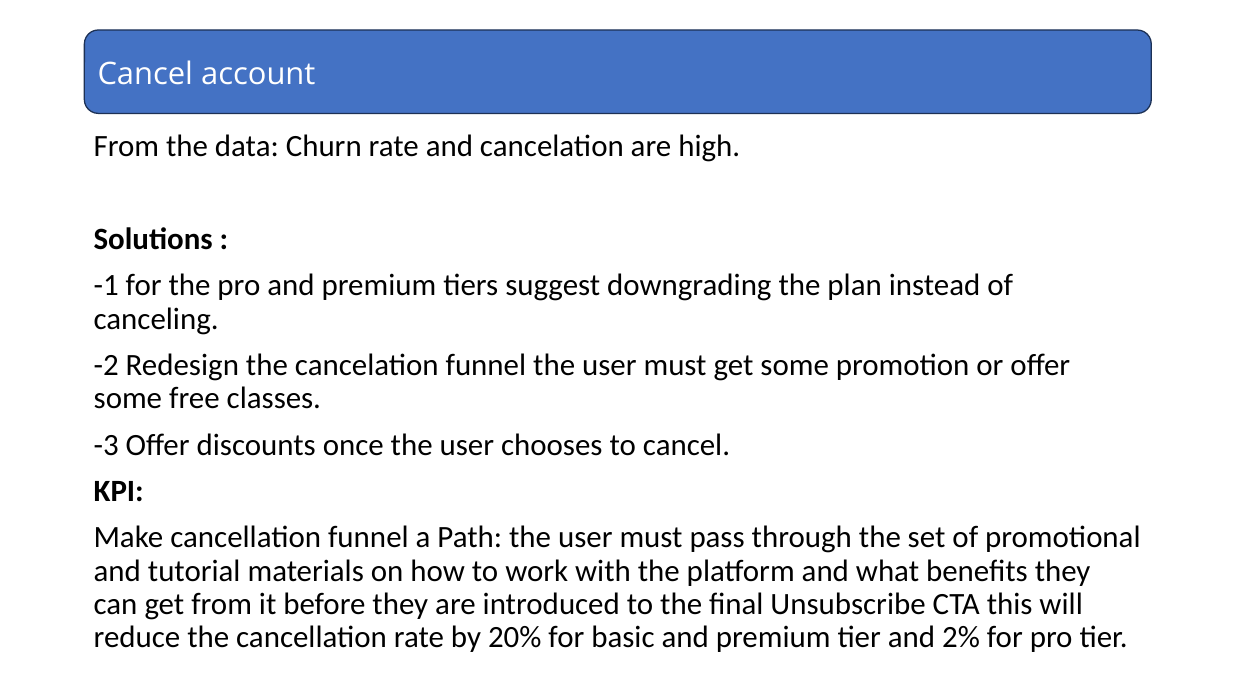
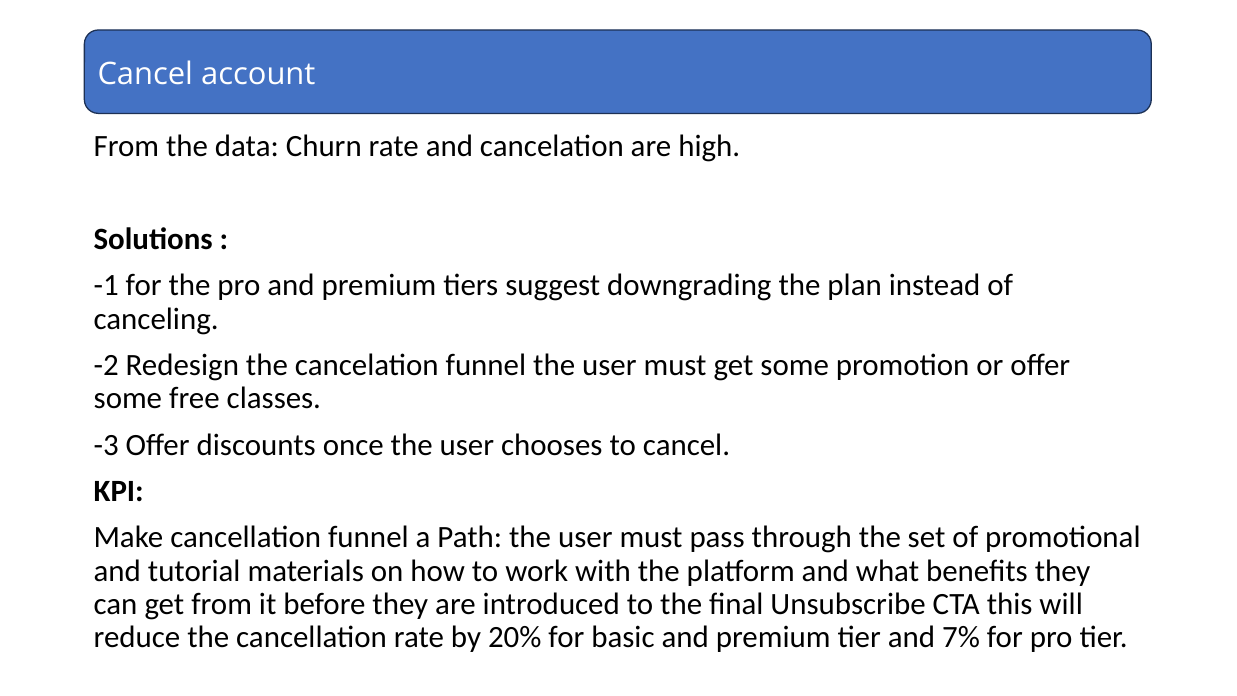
2%: 2% -> 7%
